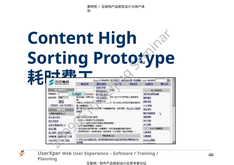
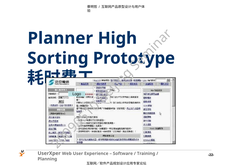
Content: Content -> Planner
